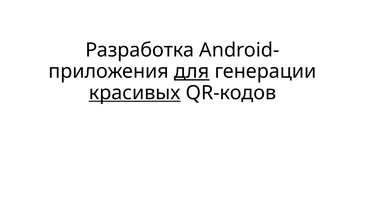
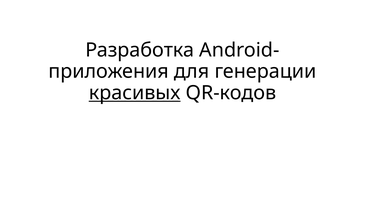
для underline: present -> none
